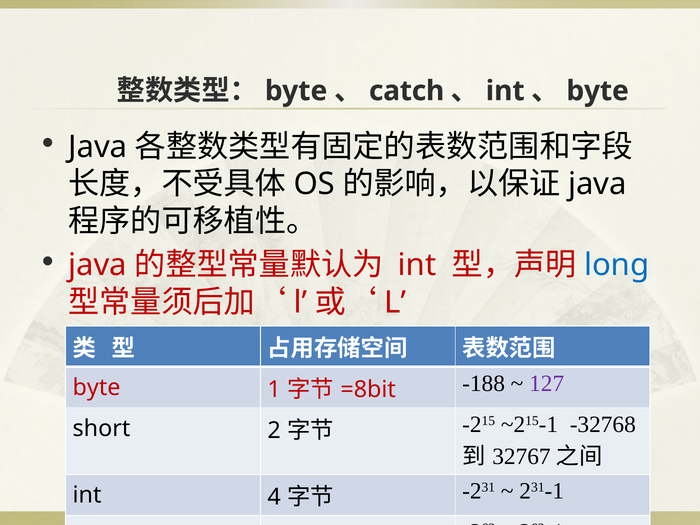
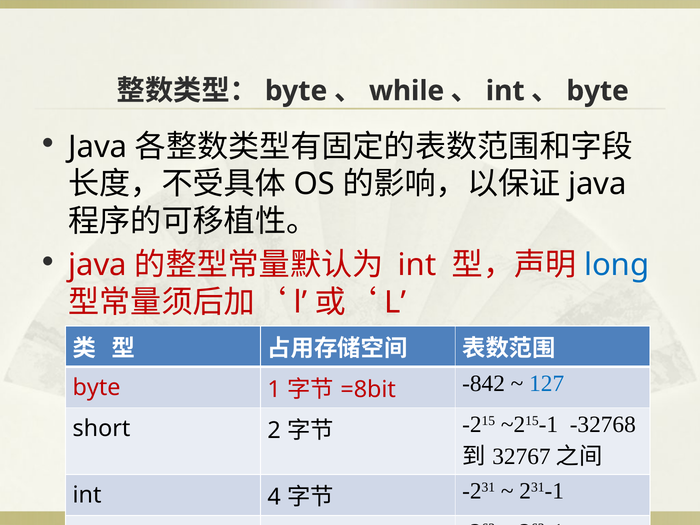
catch: catch -> while
-188: -188 -> -842
127 colour: purple -> blue
